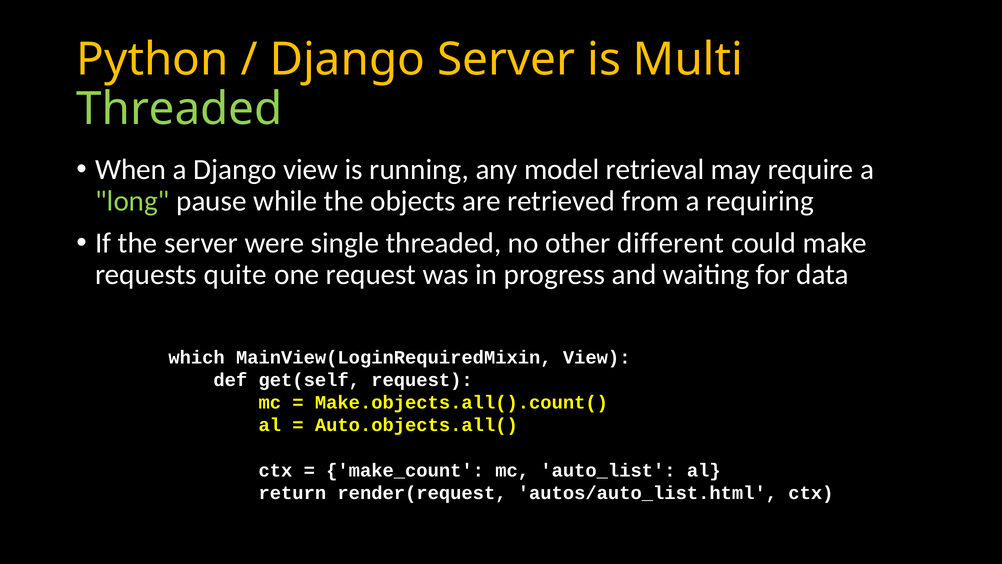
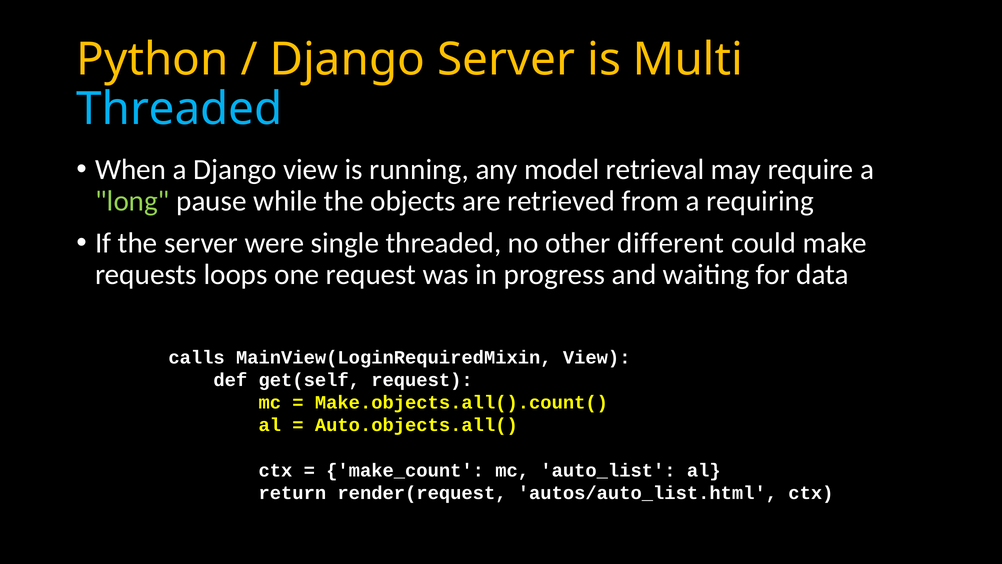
Threaded at (179, 109) colour: light green -> light blue
quite: quite -> loops
which: which -> calls
